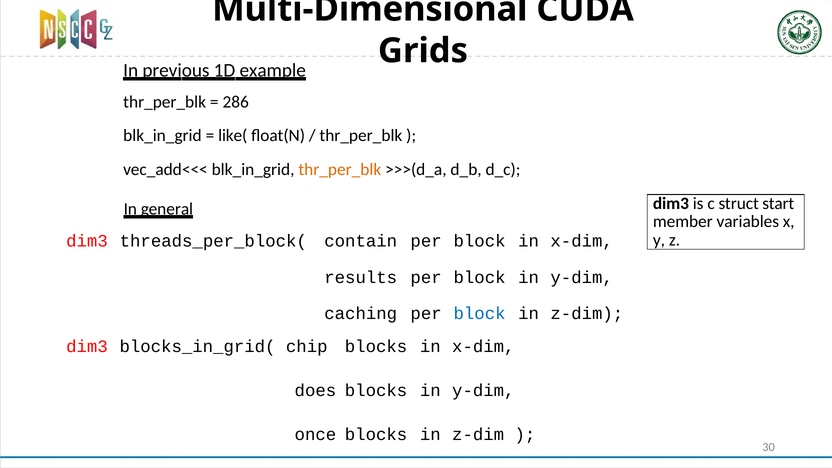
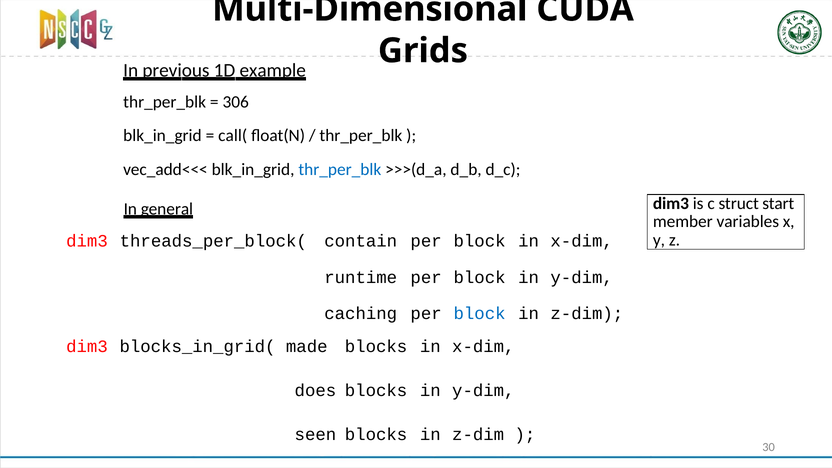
286: 286 -> 306
like(: like( -> call(
thr_per_blk at (340, 170) colour: orange -> blue
results: results -> runtime
chip: chip -> made
once: once -> seen
